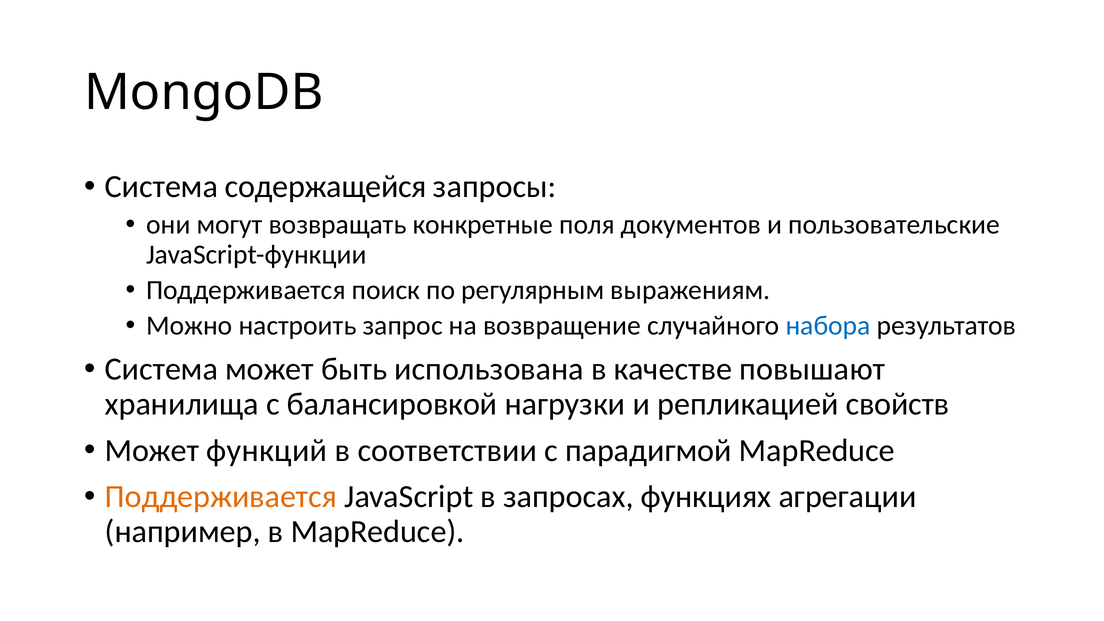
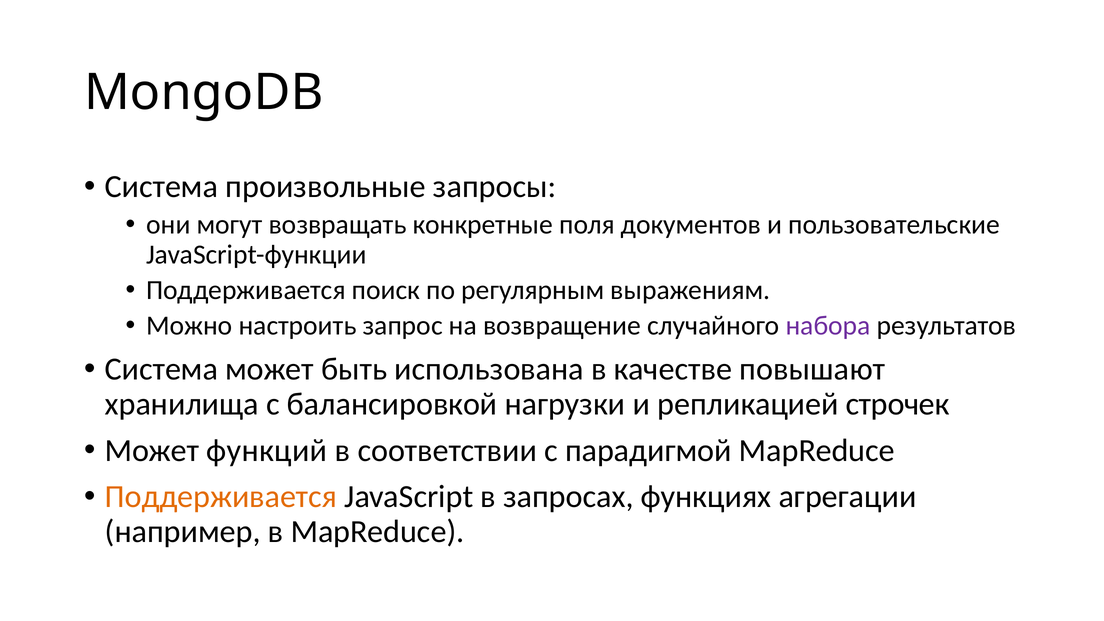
содержащейся: содержащейся -> произвольные
набора colour: blue -> purple
свойств: свойств -> строчек
